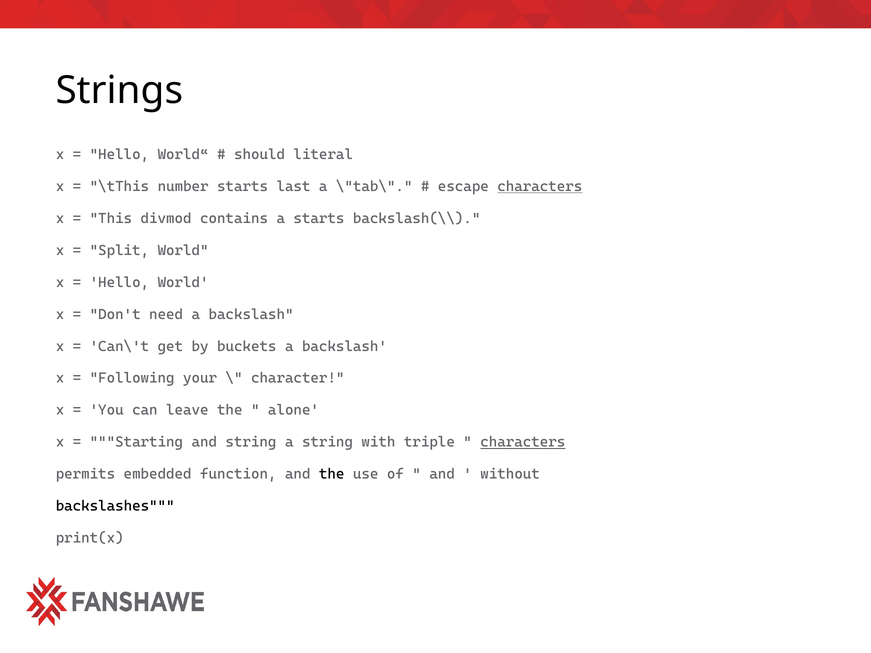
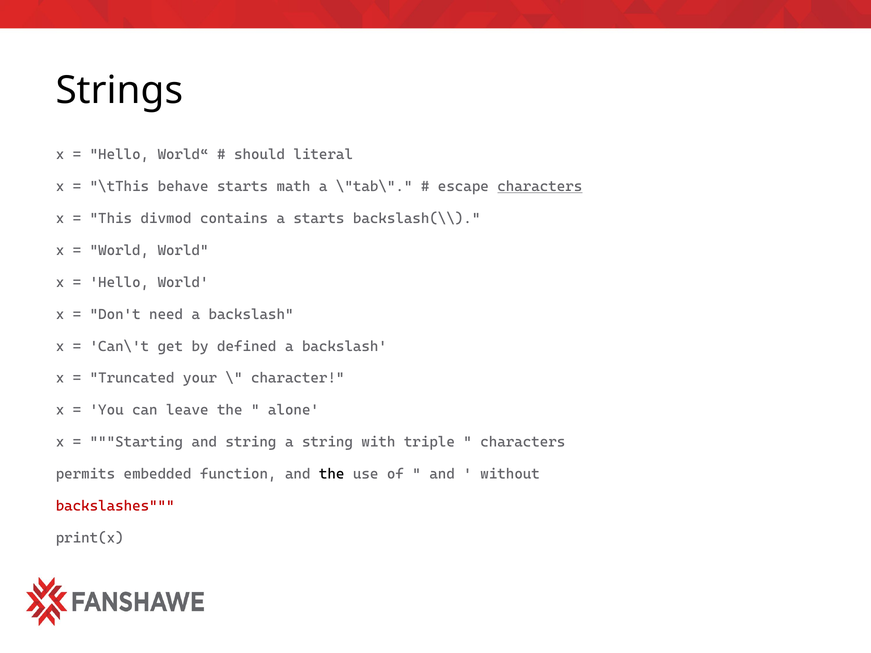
number: number -> behave
last: last -> math
Split at (119, 251): Split -> World
buckets: buckets -> defined
Following: Following -> Truncated
characters at (523, 442) underline: present -> none
backslashes colour: black -> red
